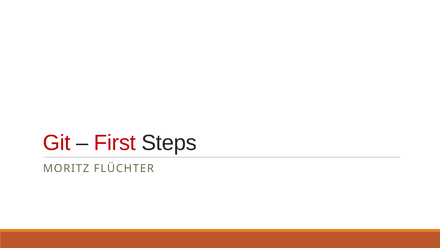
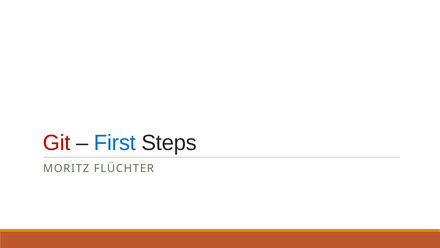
First colour: red -> blue
